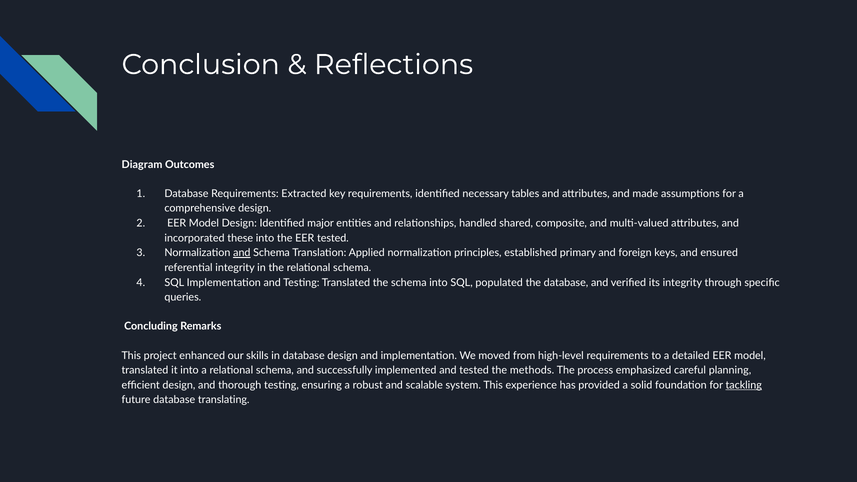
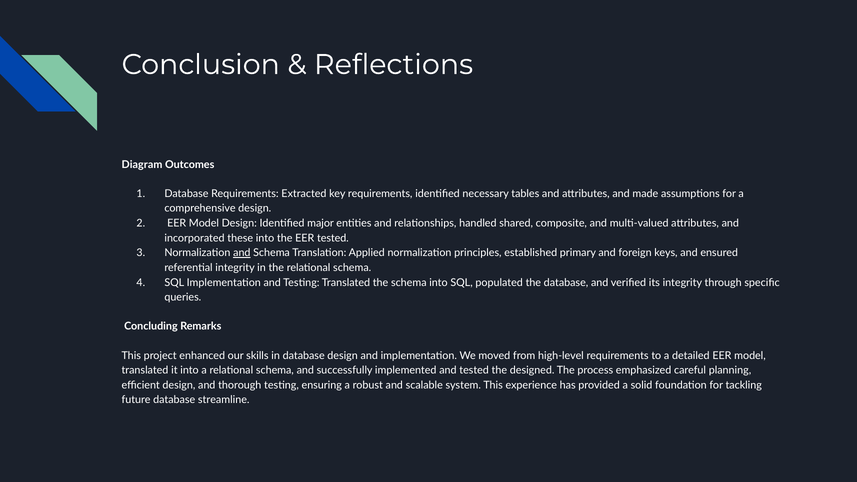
methods: methods -> designed
tackling underline: present -> none
translating: translating -> streamline
